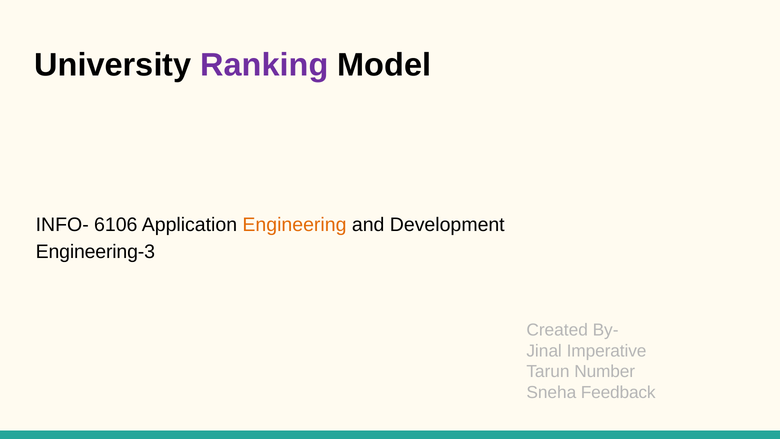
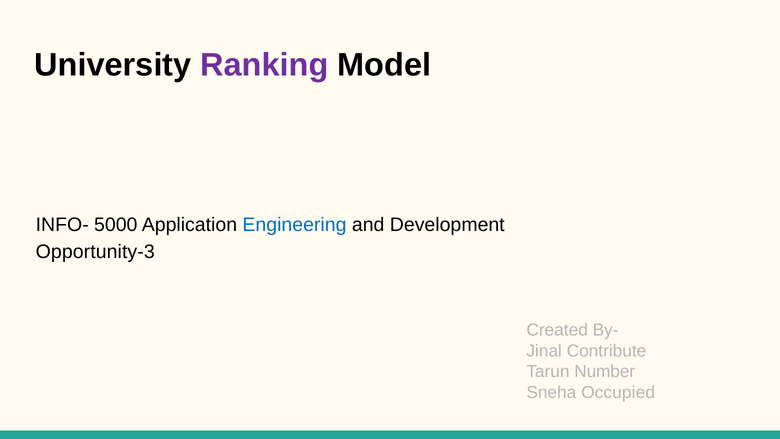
6106: 6106 -> 5000
Engineering colour: orange -> blue
Engineering-3: Engineering-3 -> Opportunity-3
Imperative: Imperative -> Contribute
Feedback: Feedback -> Occupied
